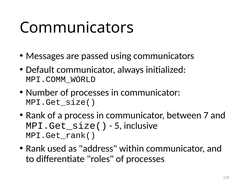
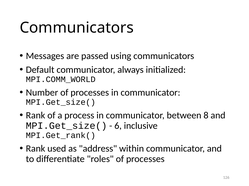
7: 7 -> 8
5: 5 -> 6
